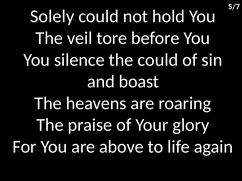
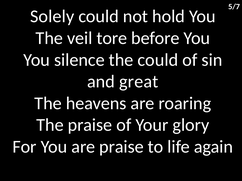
boast: boast -> great
are above: above -> praise
